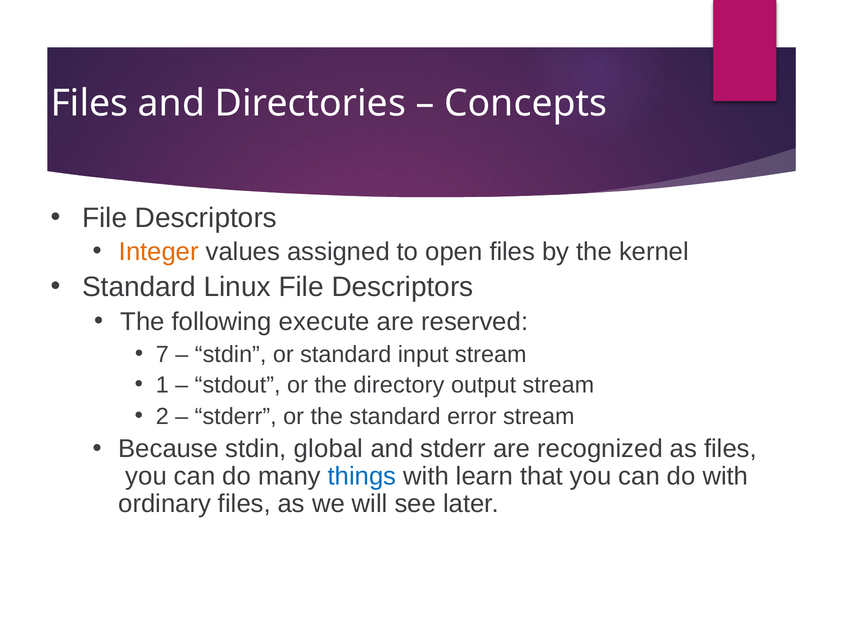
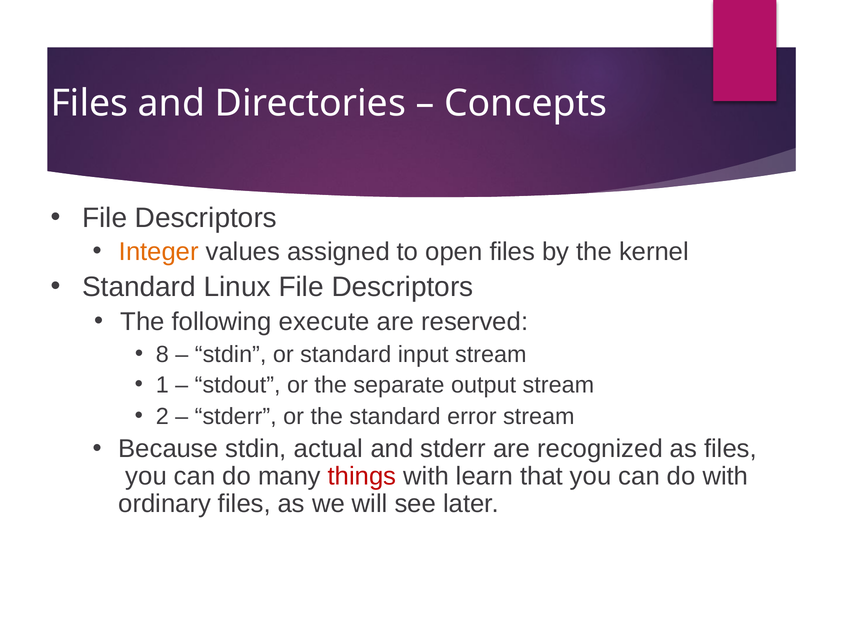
7: 7 -> 8
directory: directory -> separate
global: global -> actual
things colour: blue -> red
